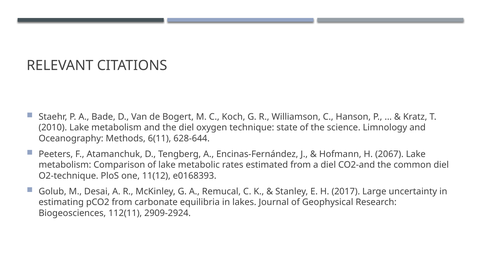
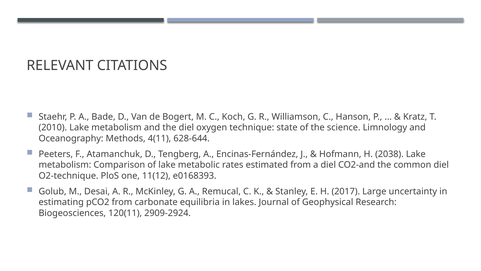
6(11: 6(11 -> 4(11
2067: 2067 -> 2038
112(11: 112(11 -> 120(11
